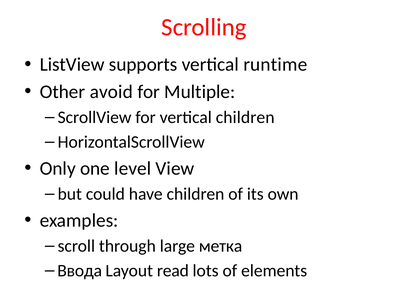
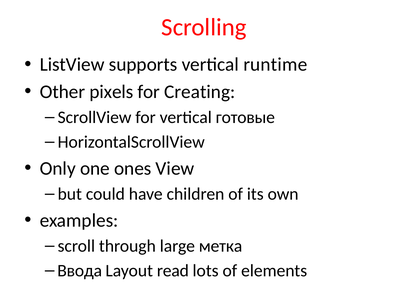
avoid: avoid -> pixels
Multiple: Multiple -> Creating
vertical children: children -> готовые
level: level -> ones
